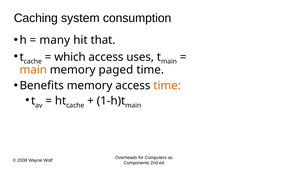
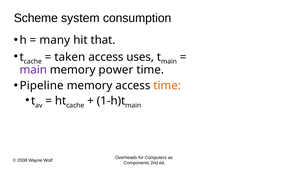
Caching: Caching -> Scheme
which: which -> taken
main at (33, 70) colour: orange -> purple
paged: paged -> power
Benefits: Benefits -> Pipeline
